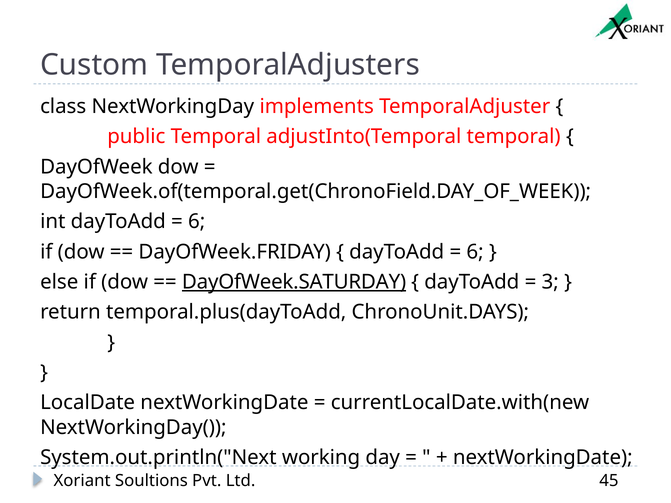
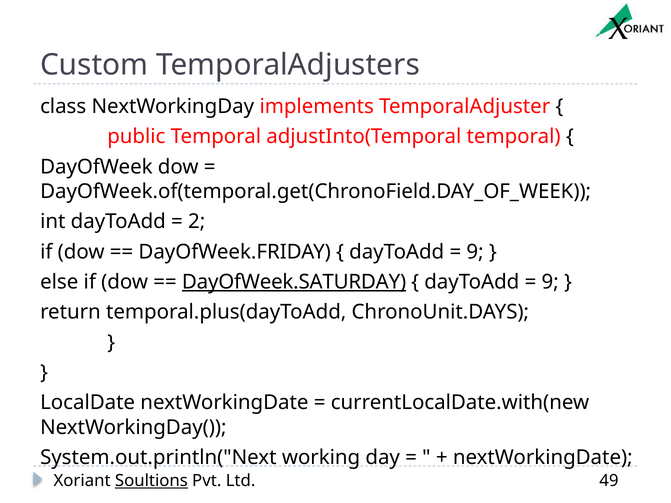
6 at (197, 222): 6 -> 2
6 at (475, 252): 6 -> 9
3 at (550, 282): 3 -> 9
Soultions underline: none -> present
45: 45 -> 49
